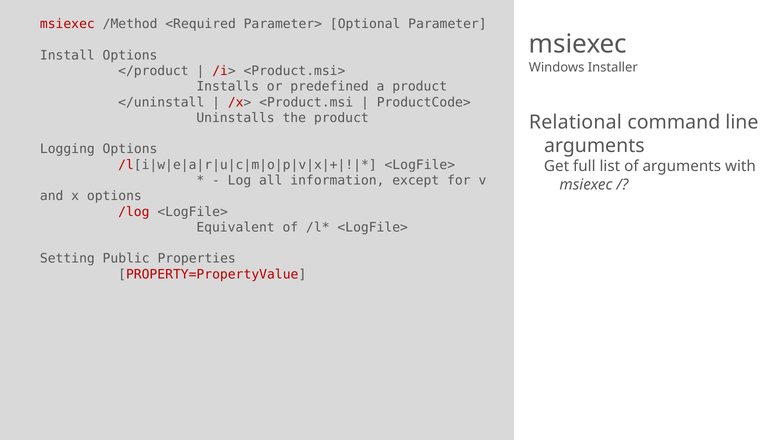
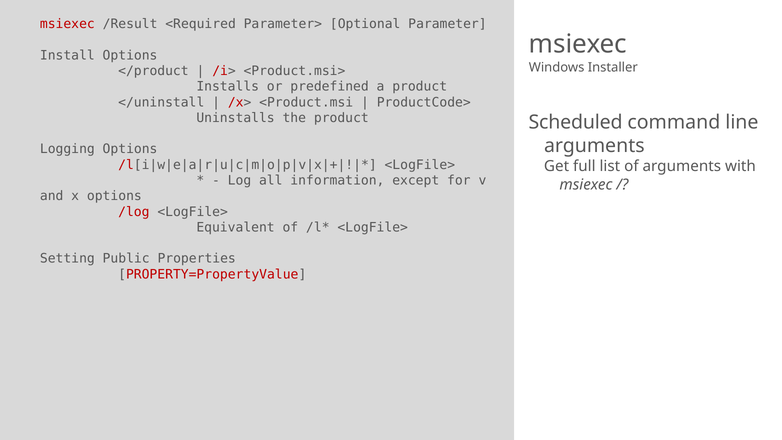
/Method: /Method -> /Result
Relational: Relational -> Scheduled
